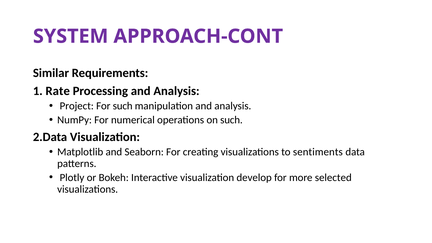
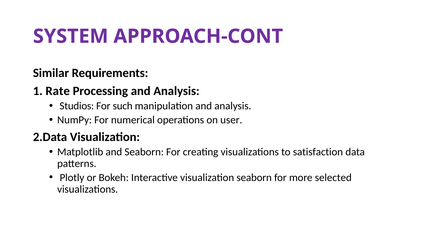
Project: Project -> Studios
on such: such -> user
sentiments: sentiments -> satisfaction
visualization develop: develop -> seaborn
